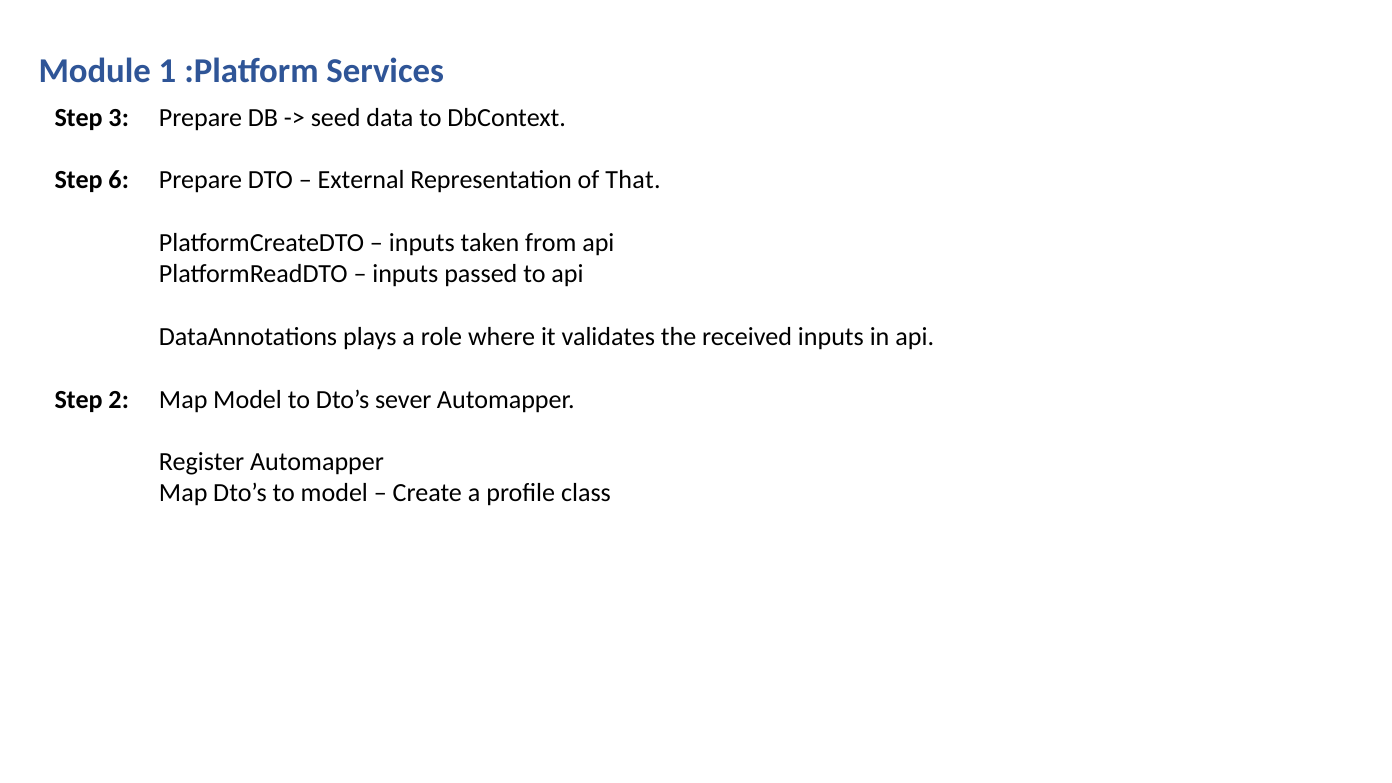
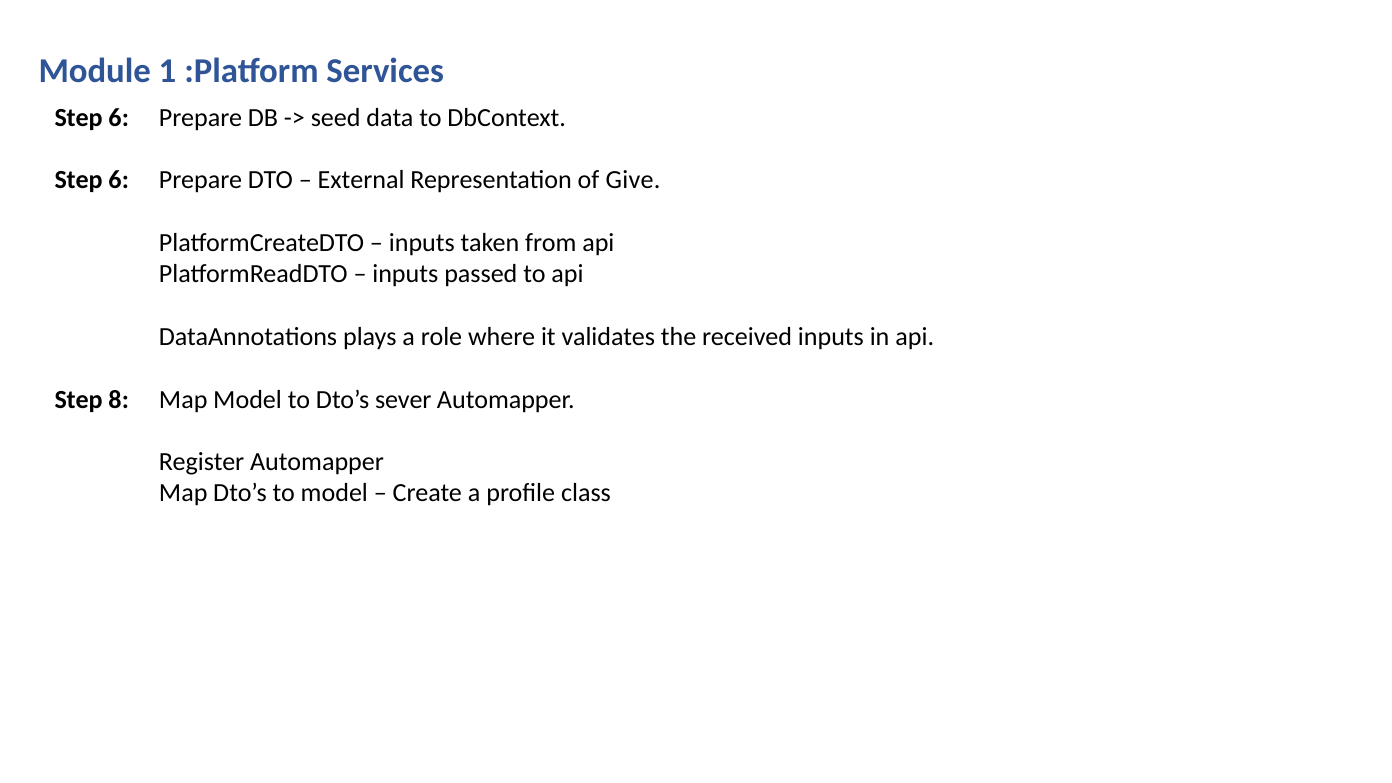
3 at (119, 118): 3 -> 6
That: That -> Give
2: 2 -> 8
